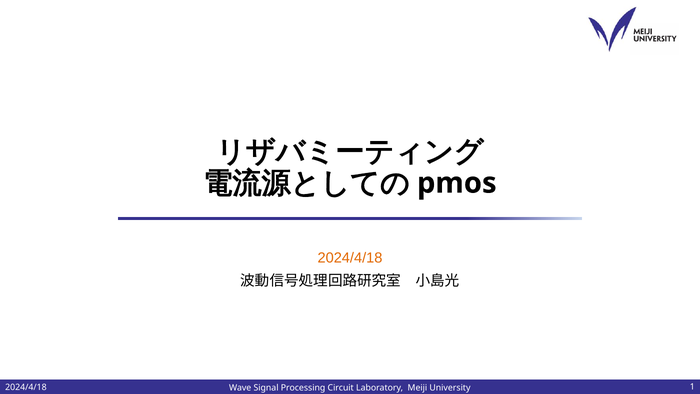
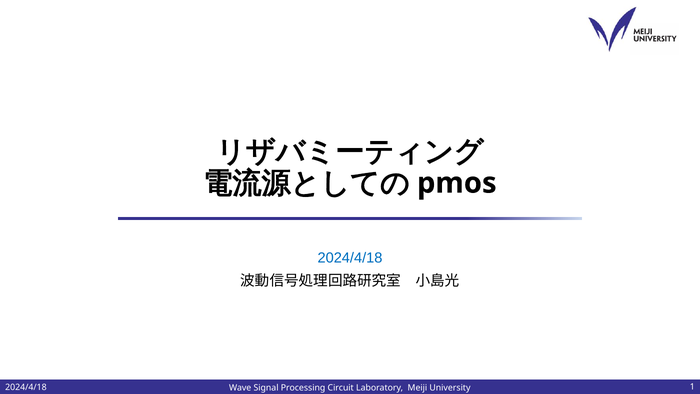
2024/4/18 at (350, 258) colour: orange -> blue
